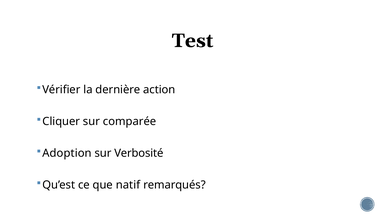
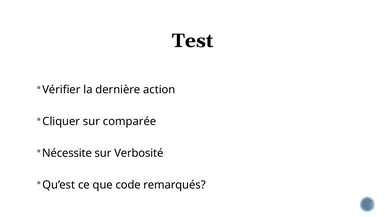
Adoption: Adoption -> Nécessite
natif: natif -> code
